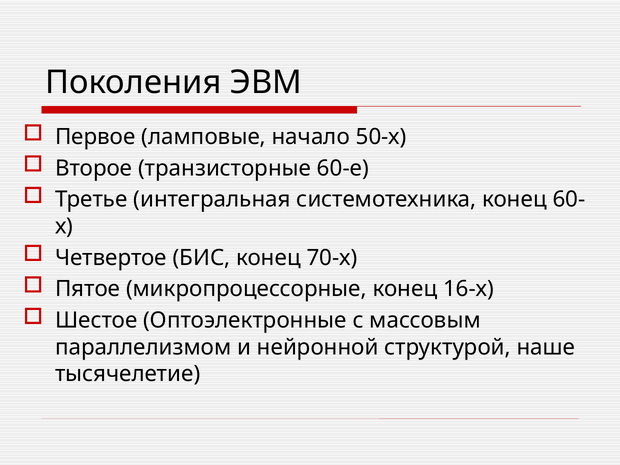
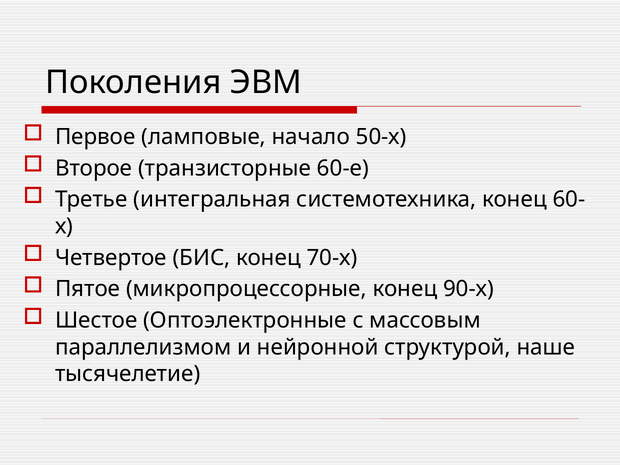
16-х: 16-х -> 90-х
